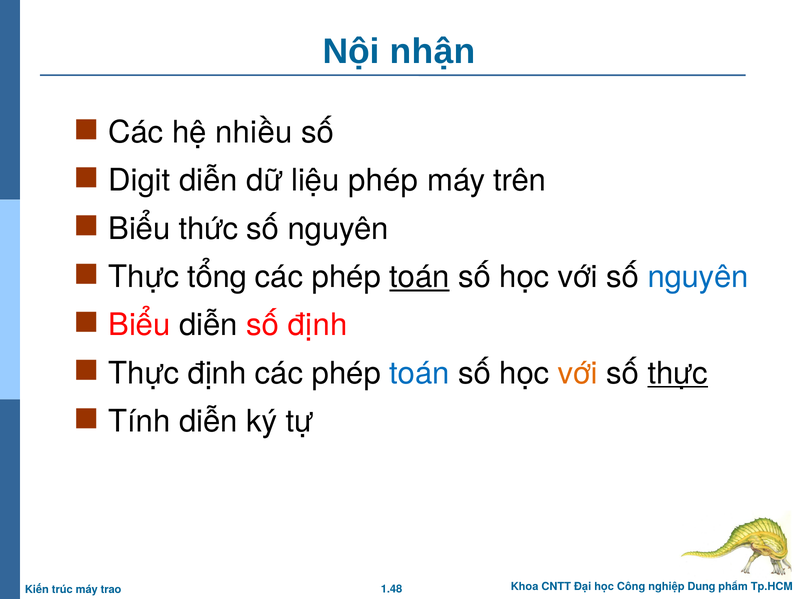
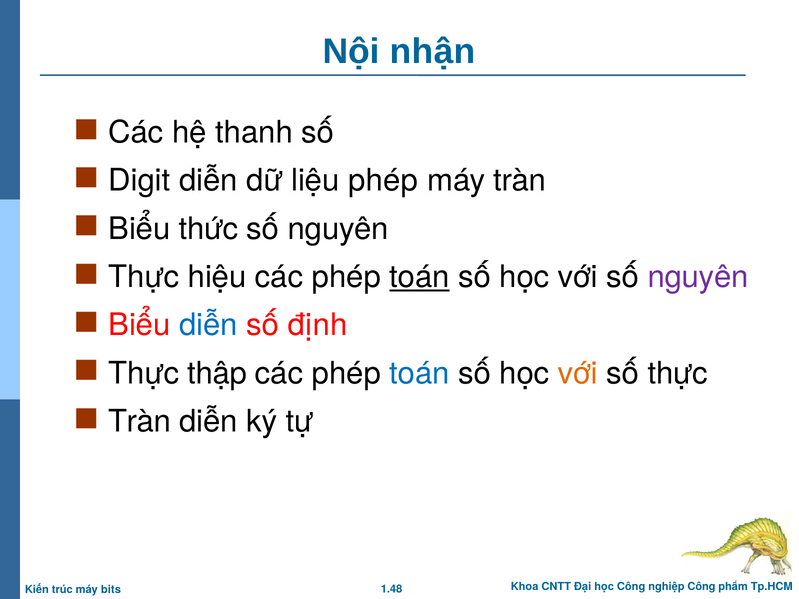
nhiều: nhiều -> thanh
máy trên: trên -> tràn
tổng: tổng -> hiệu
nguyên at (698, 277) colour: blue -> purple
diễn at (208, 325) colour: black -> blue
Thực định: định -> thập
thực at (678, 374) underline: present -> none
Tính at (139, 422): Tính -> Tràn
Dung at (702, 587): Dung -> Công
trao: trao -> bits
